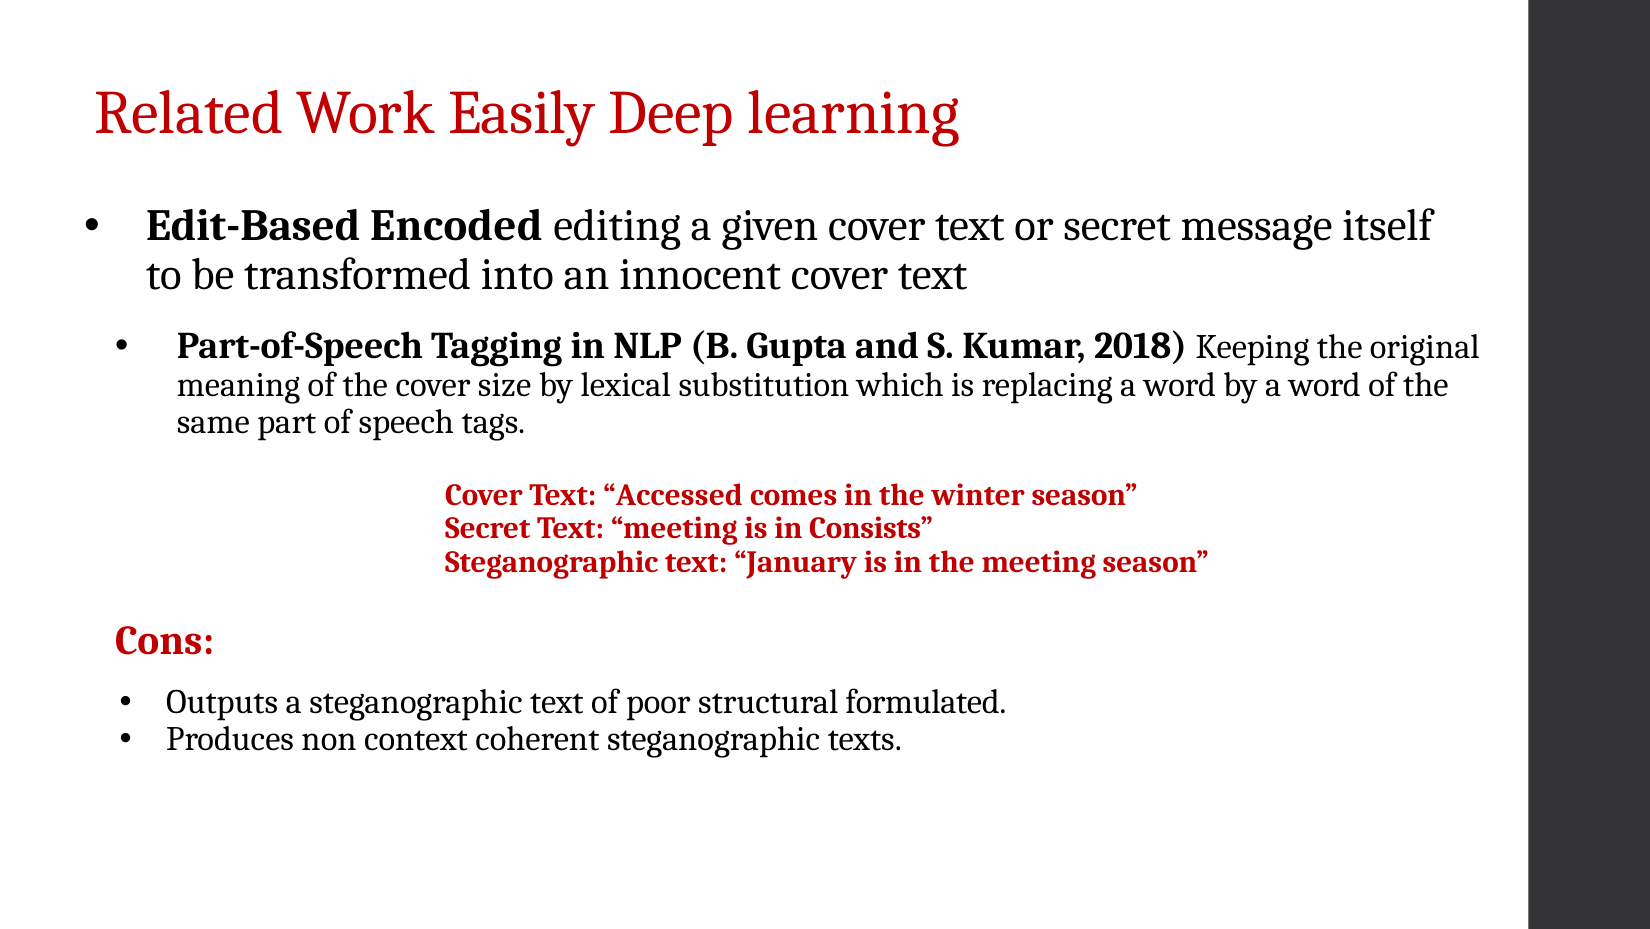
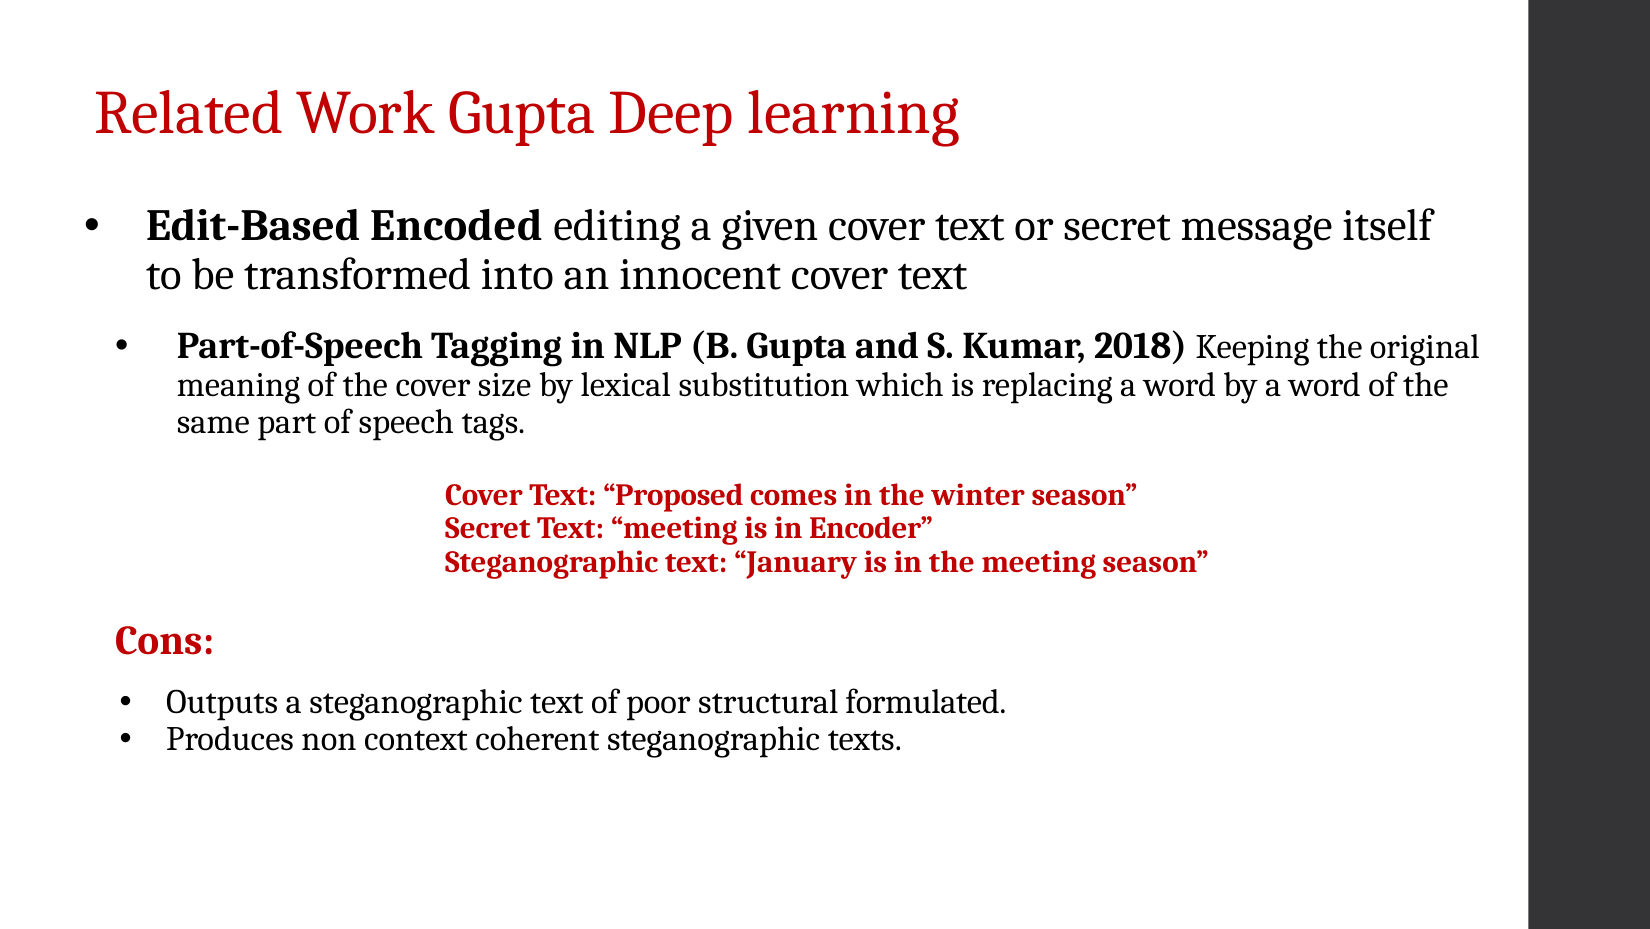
Work Easily: Easily -> Gupta
Accessed: Accessed -> Proposed
Consists: Consists -> Encoder
